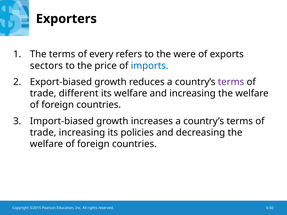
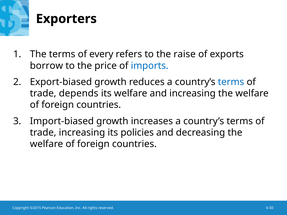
were: were -> raise
sectors: sectors -> borrow
terms at (231, 82) colour: purple -> blue
different: different -> depends
